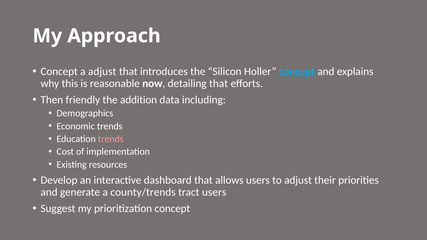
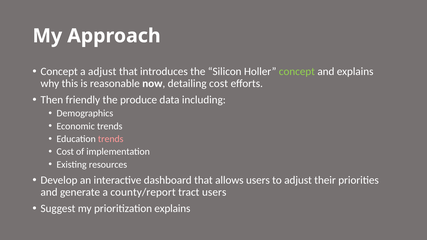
concept at (297, 71) colour: light blue -> light green
detailing that: that -> cost
addition: addition -> produce
county/trends: county/trends -> county/report
prioritization concept: concept -> explains
